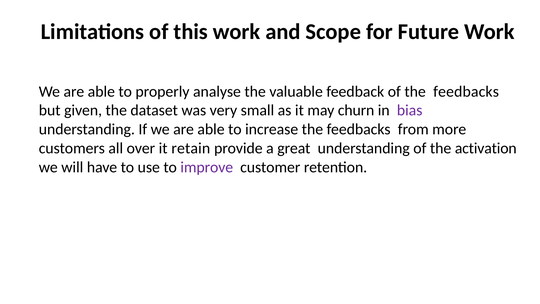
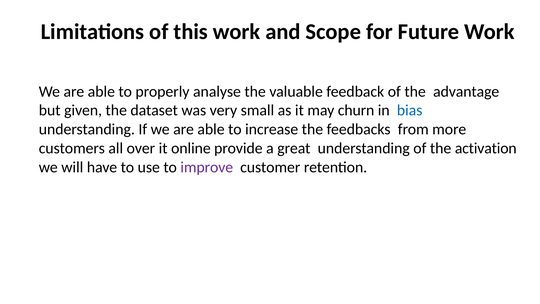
of the feedbacks: feedbacks -> advantage
bias colour: purple -> blue
retain: retain -> online
